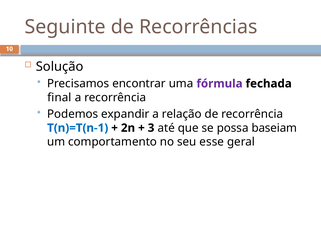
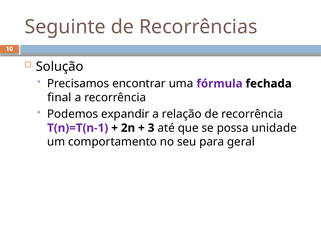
T(n)=T(n-1 colour: blue -> purple
baseiam: baseiam -> unidade
esse: esse -> para
